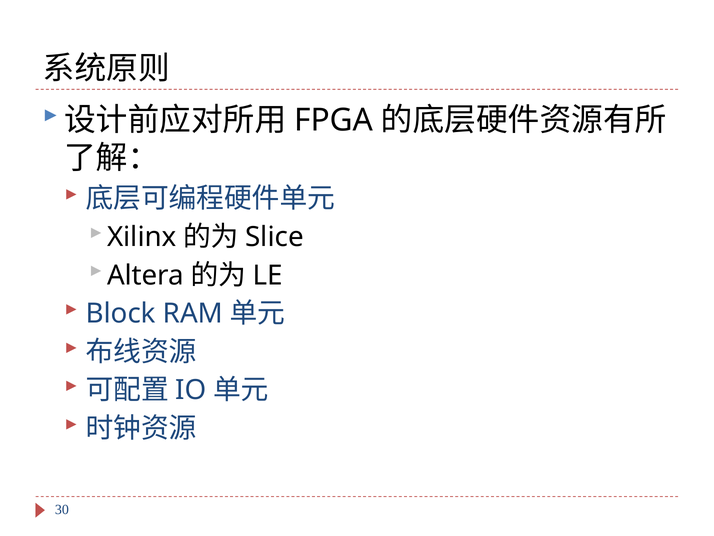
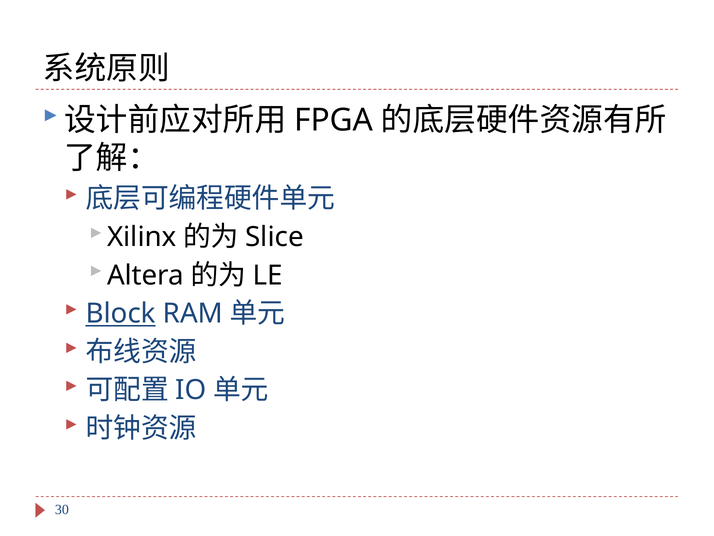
Block underline: none -> present
